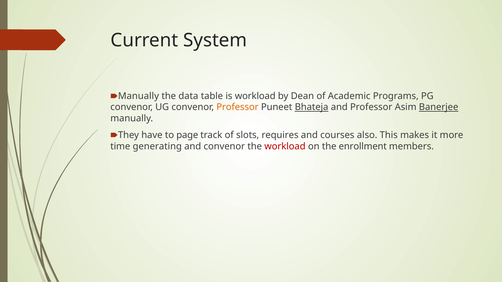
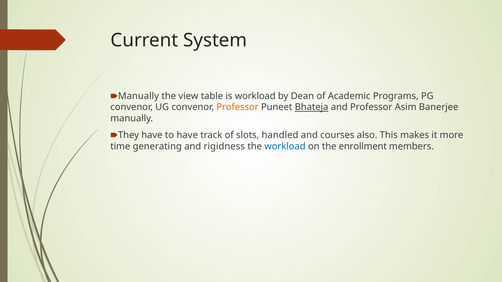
data: data -> view
Banerjee underline: present -> none
to page: page -> have
requires: requires -> handled
and convenor: convenor -> rigidness
workload at (285, 146) colour: red -> blue
